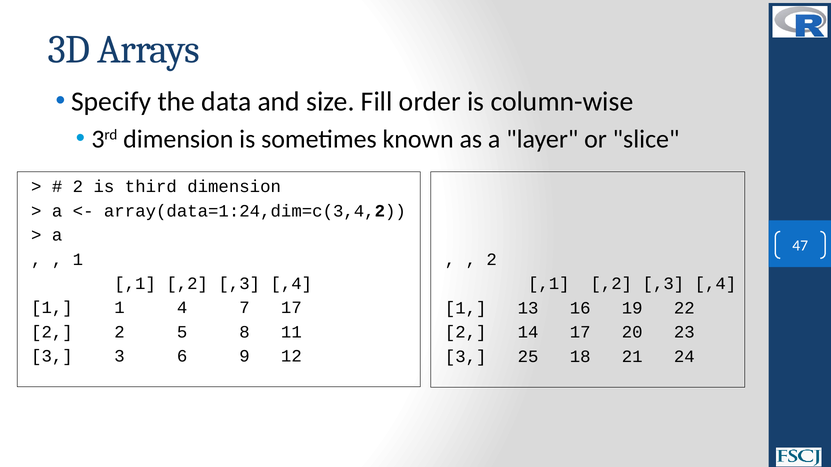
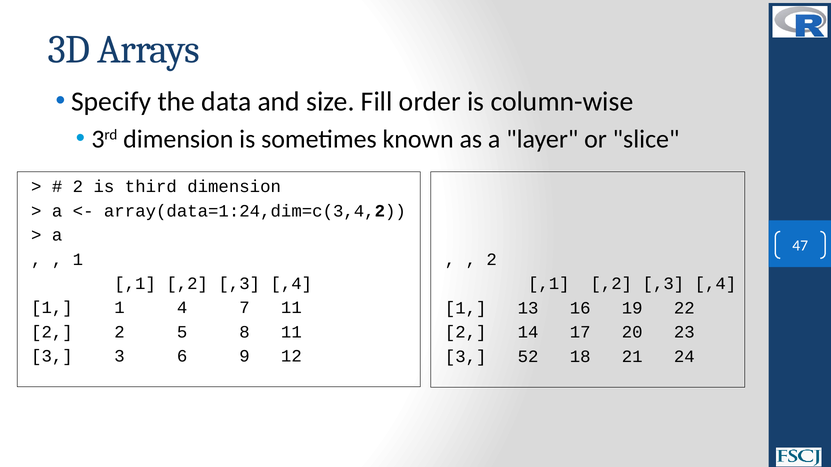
7 17: 17 -> 11
25: 25 -> 52
